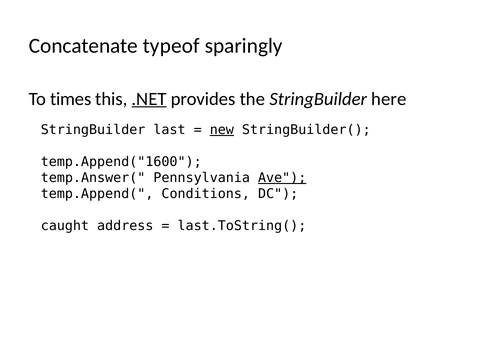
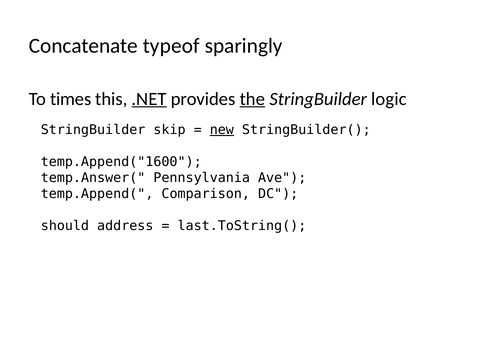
the underline: none -> present
here: here -> logic
last: last -> skip
Ave underline: present -> none
Conditions: Conditions -> Comparison
caught: caught -> should
